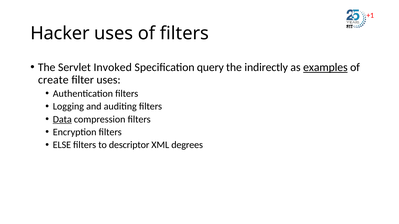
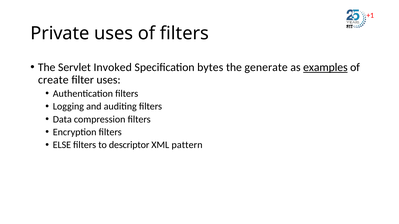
Hacker: Hacker -> Private
query: query -> bytes
indirectly: indirectly -> generate
Data underline: present -> none
degrees: degrees -> pattern
